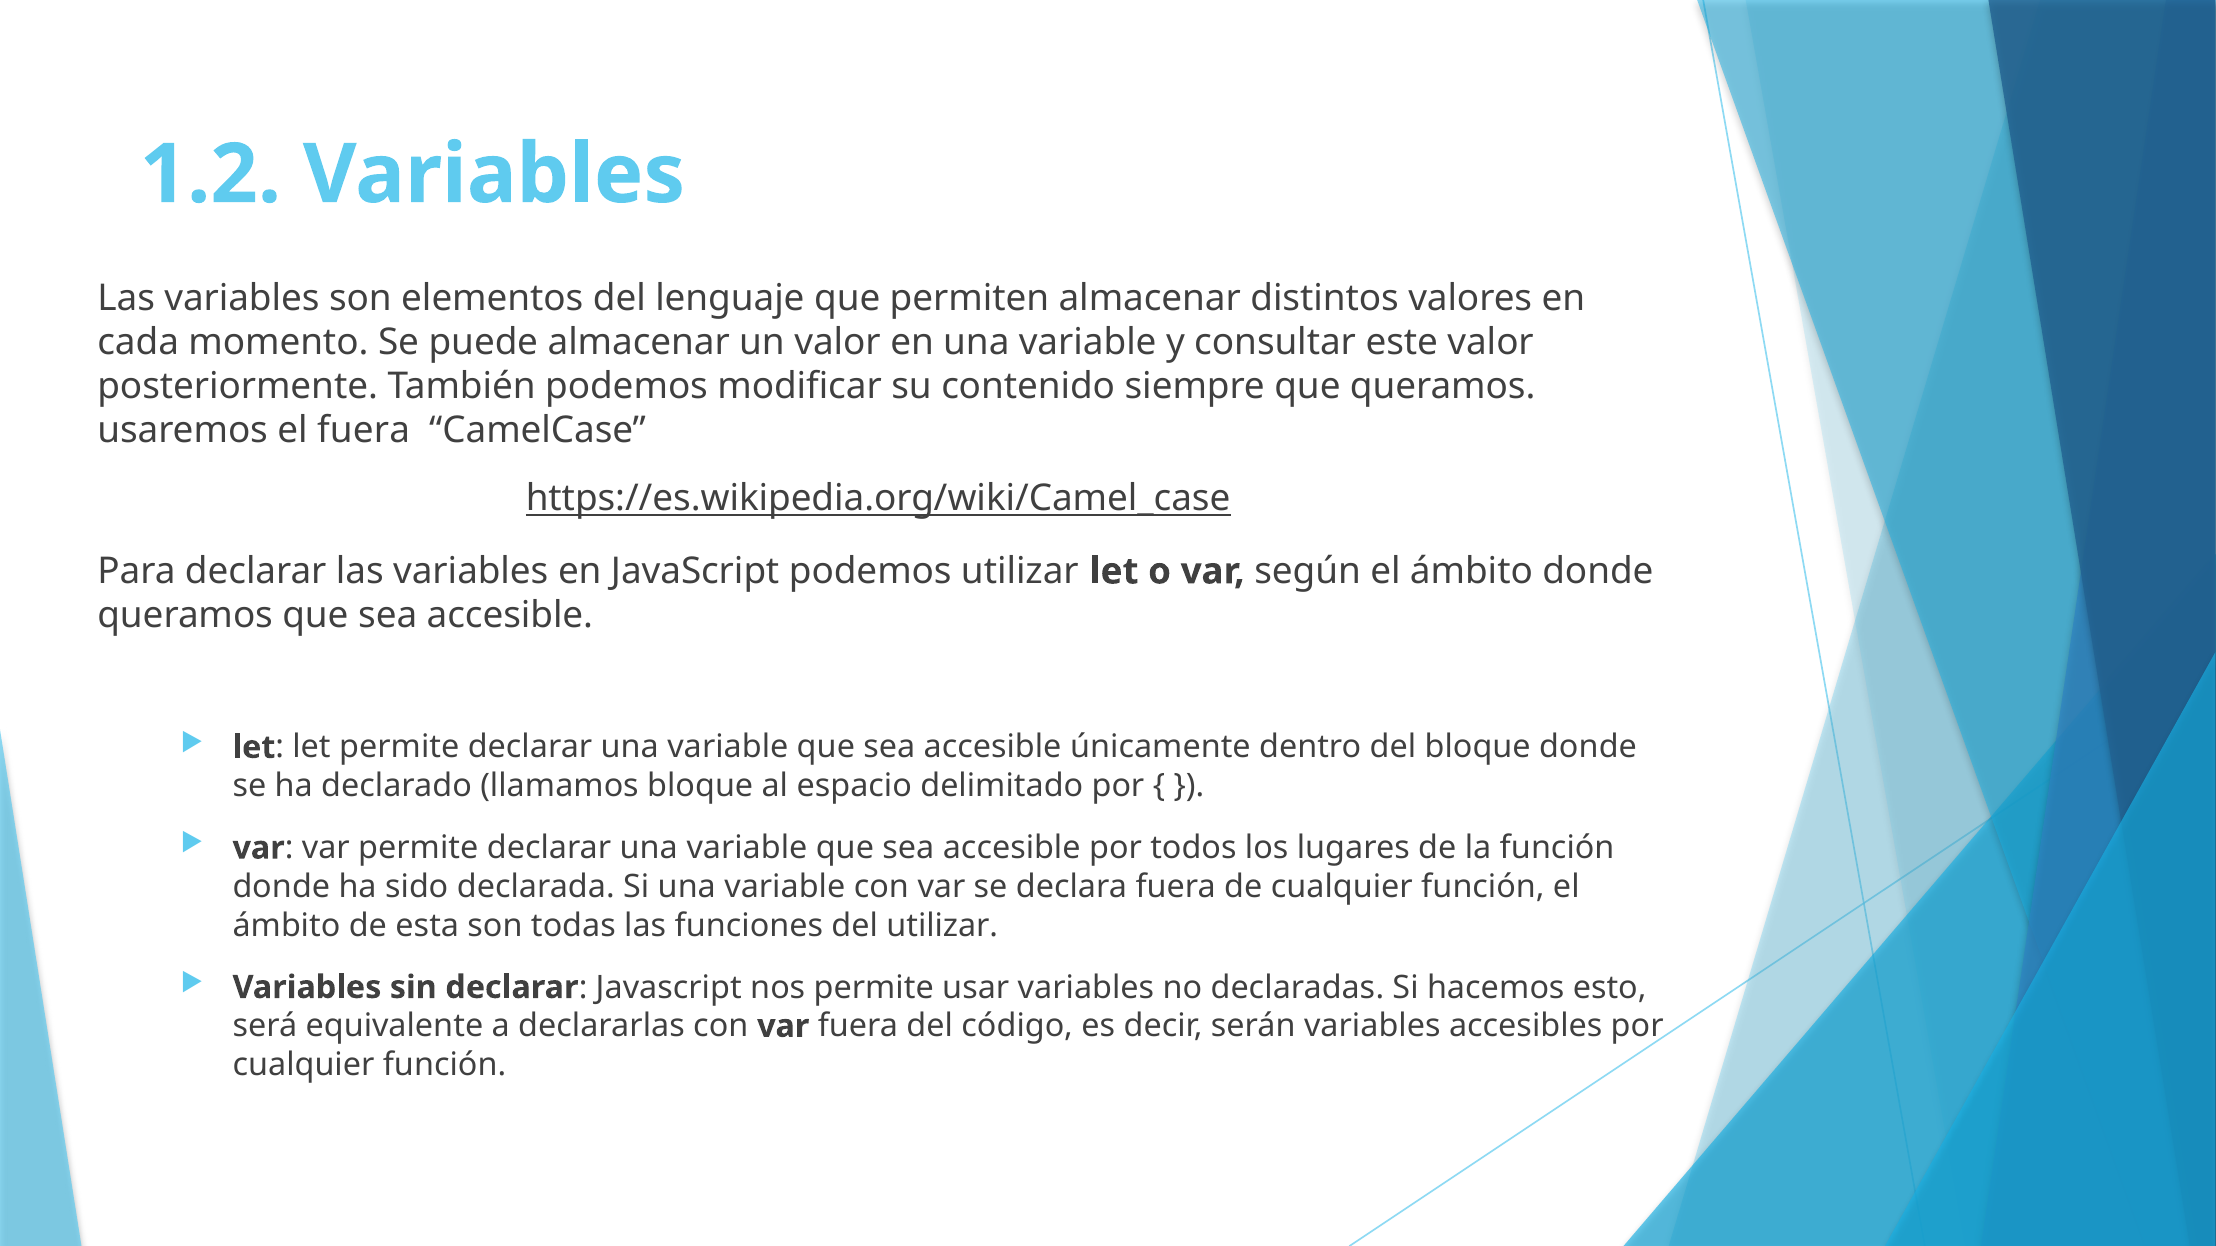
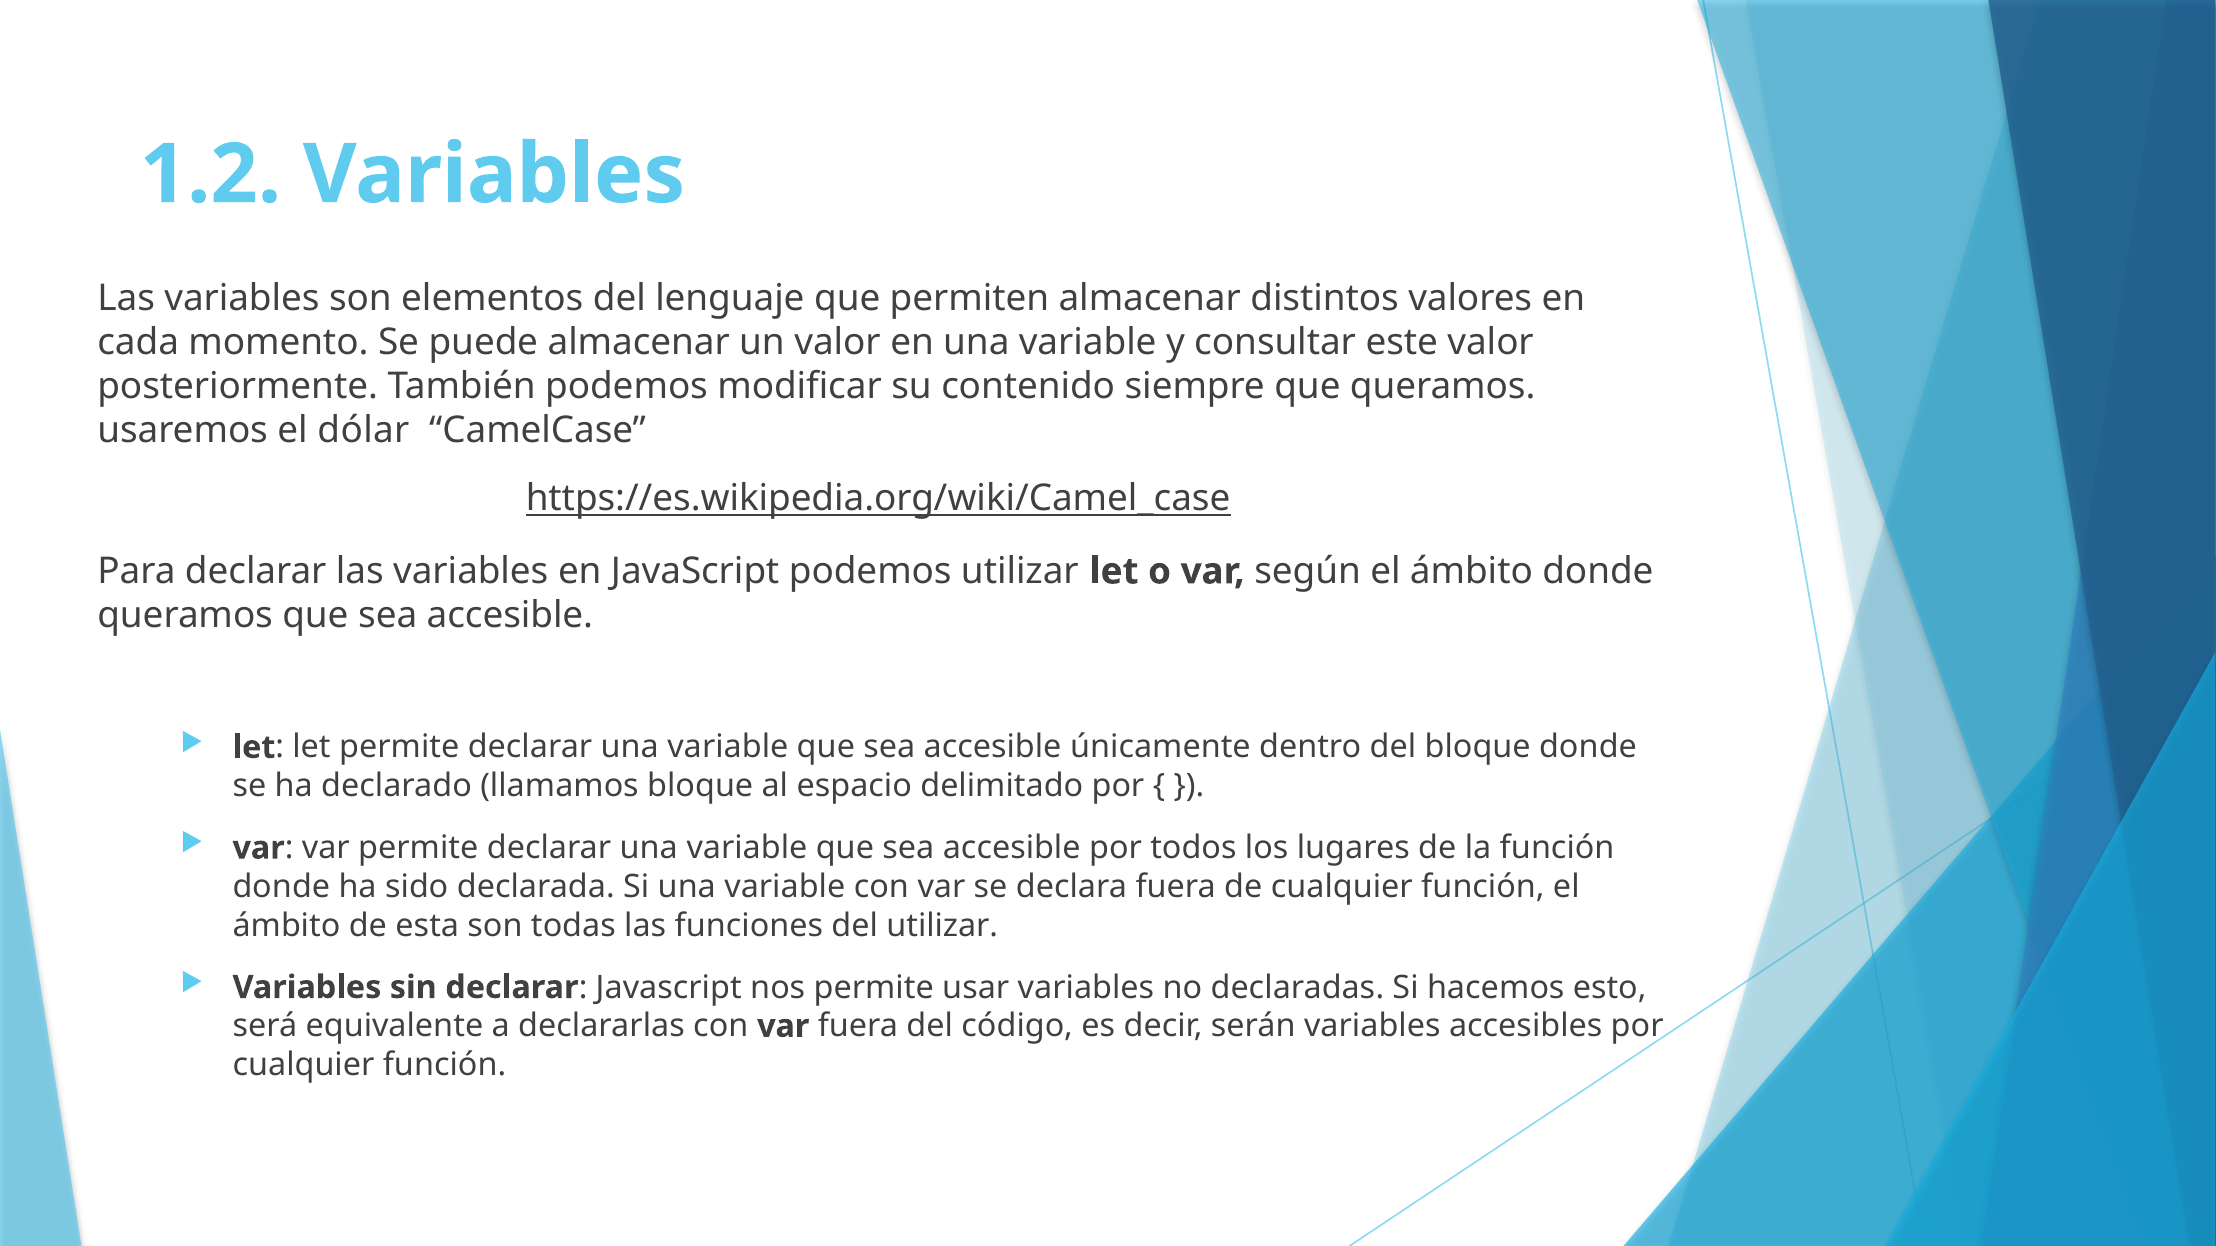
el fuera: fuera -> dólar
